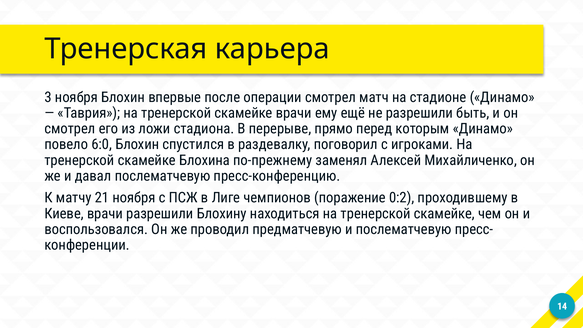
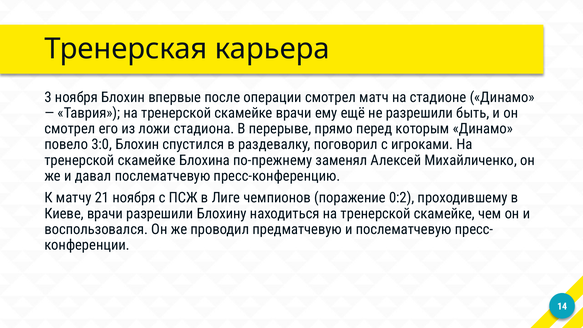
6:0: 6:0 -> 3:0
